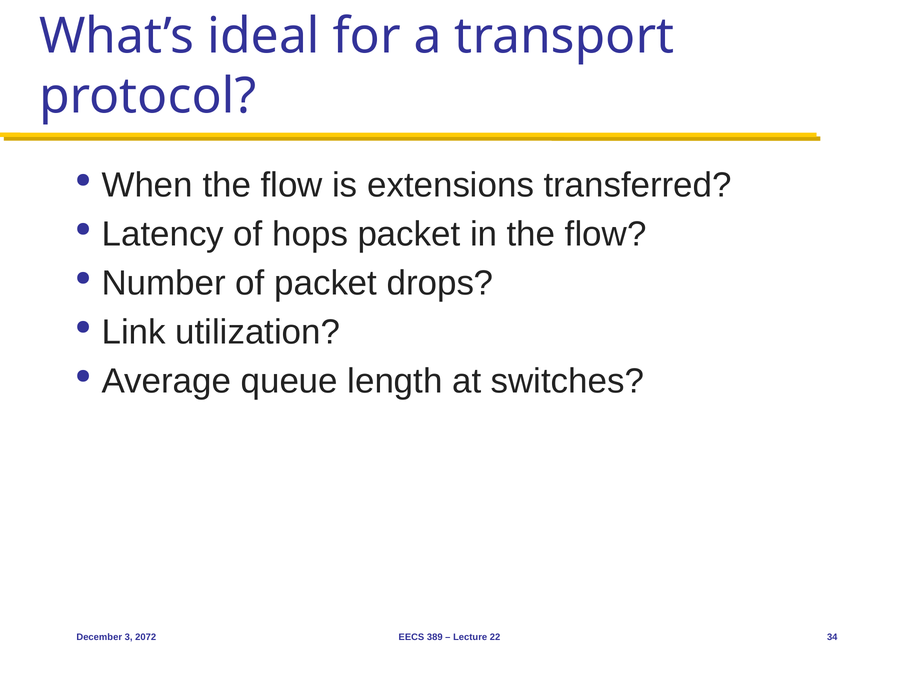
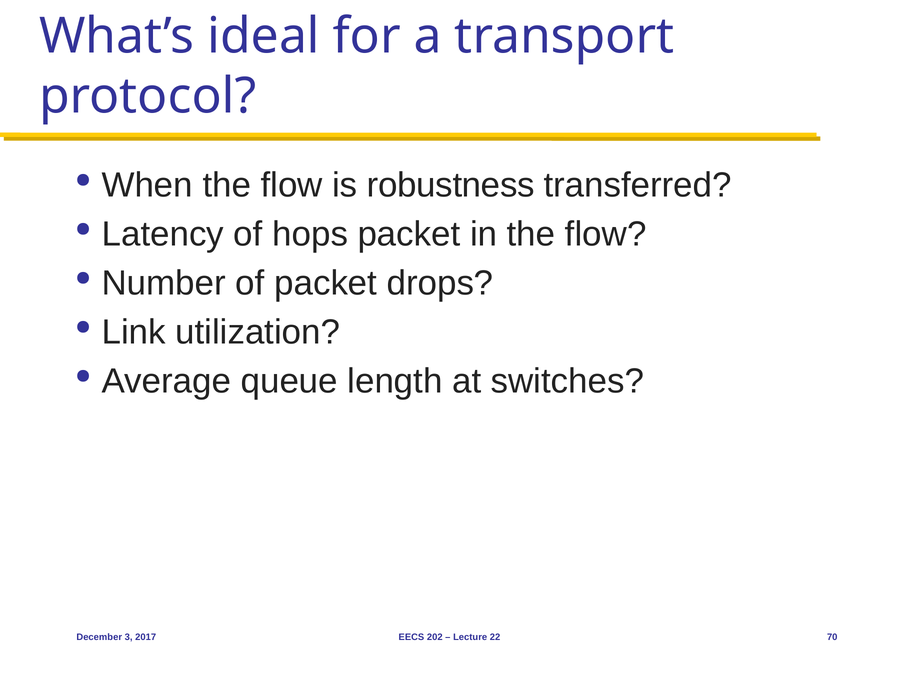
extensions: extensions -> robustness
2072: 2072 -> 2017
389: 389 -> 202
34: 34 -> 70
